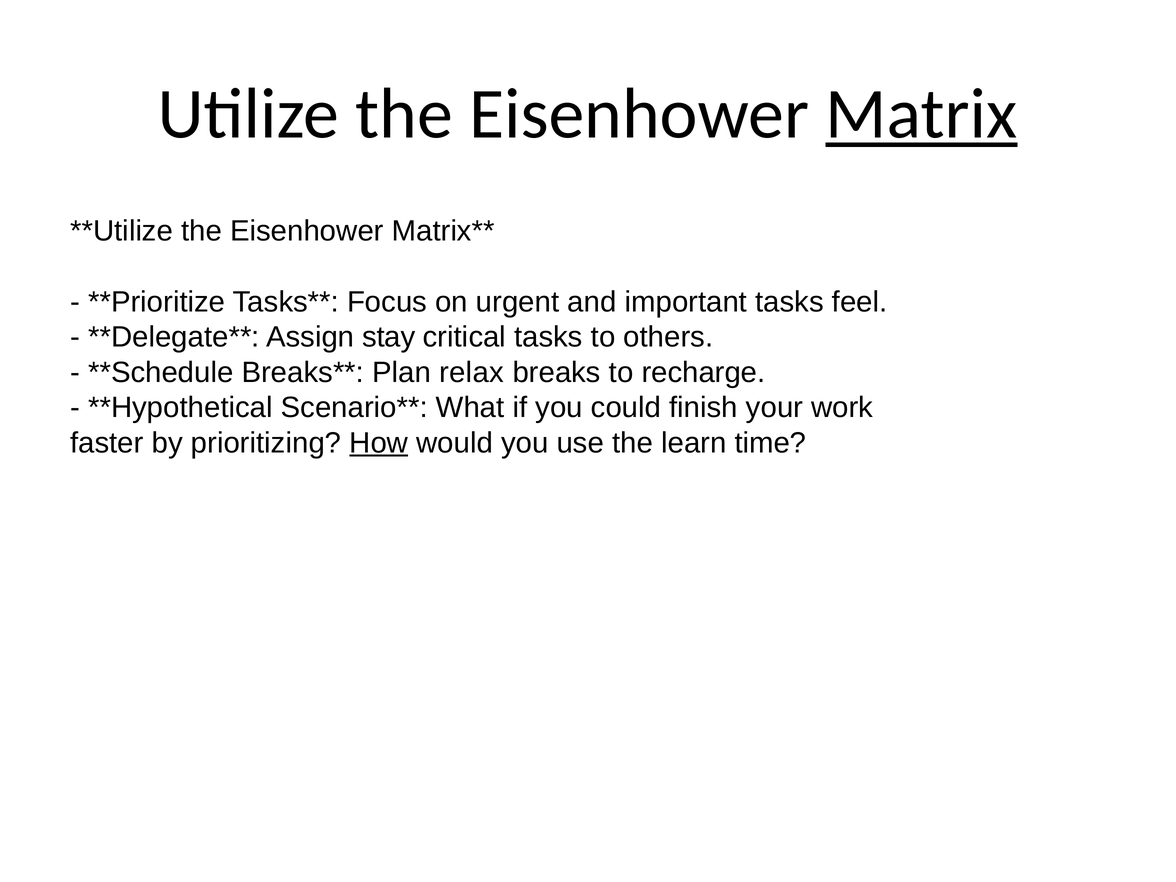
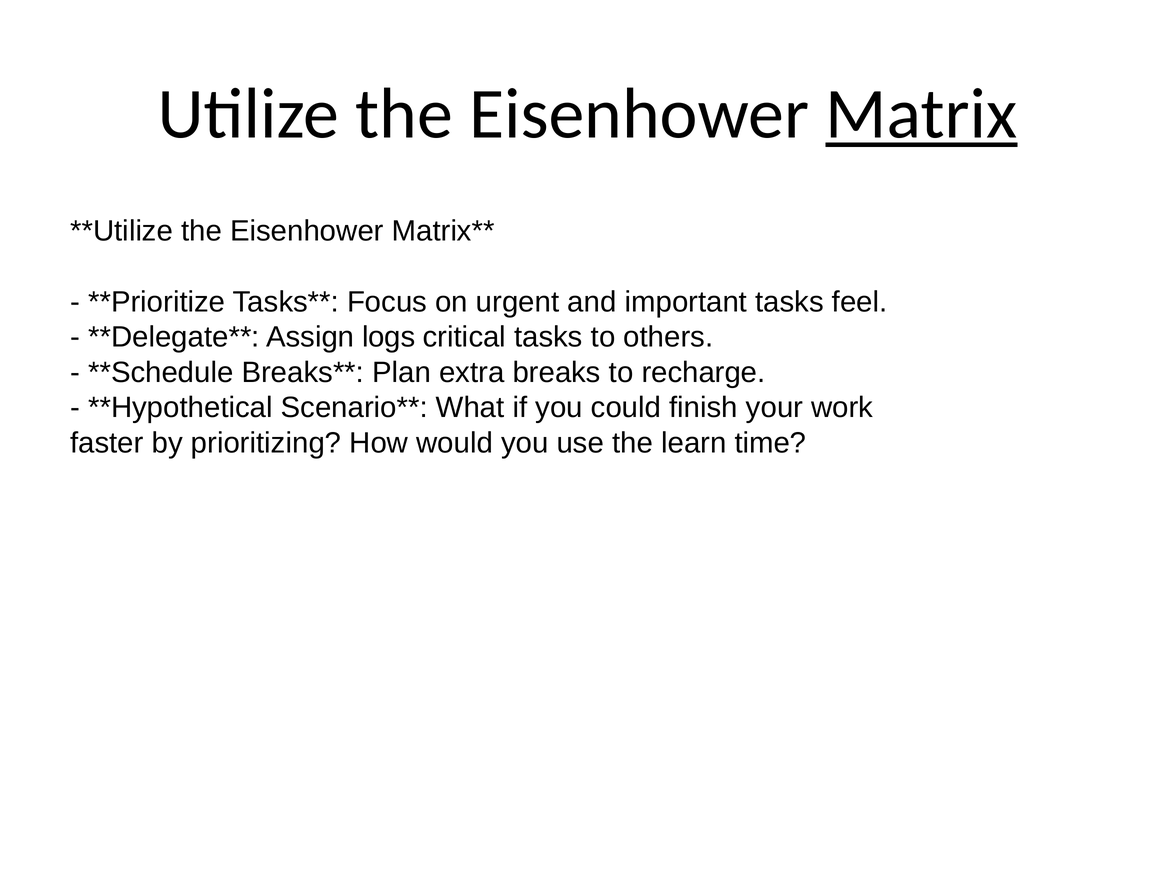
stay: stay -> logs
relax: relax -> extra
How underline: present -> none
